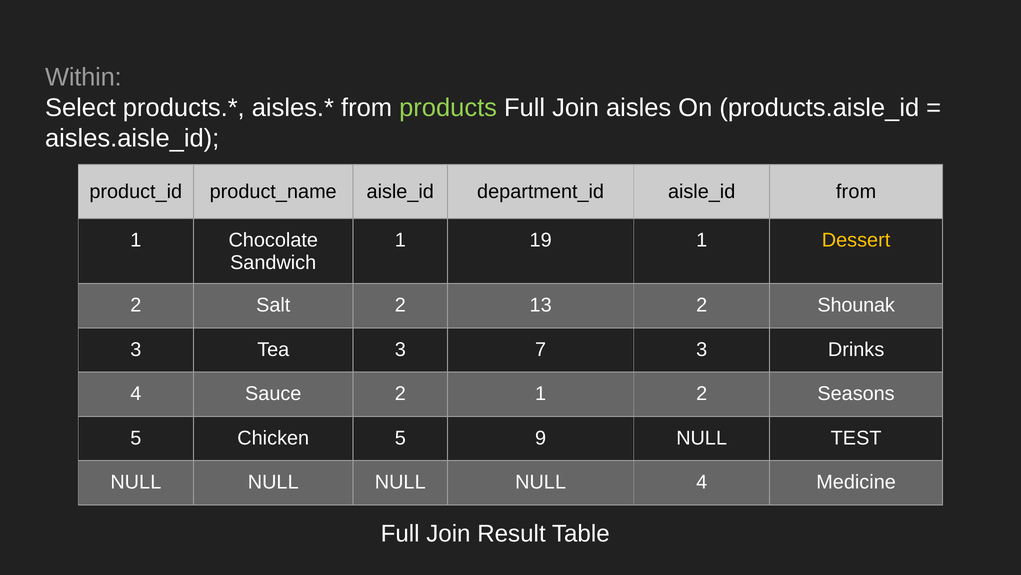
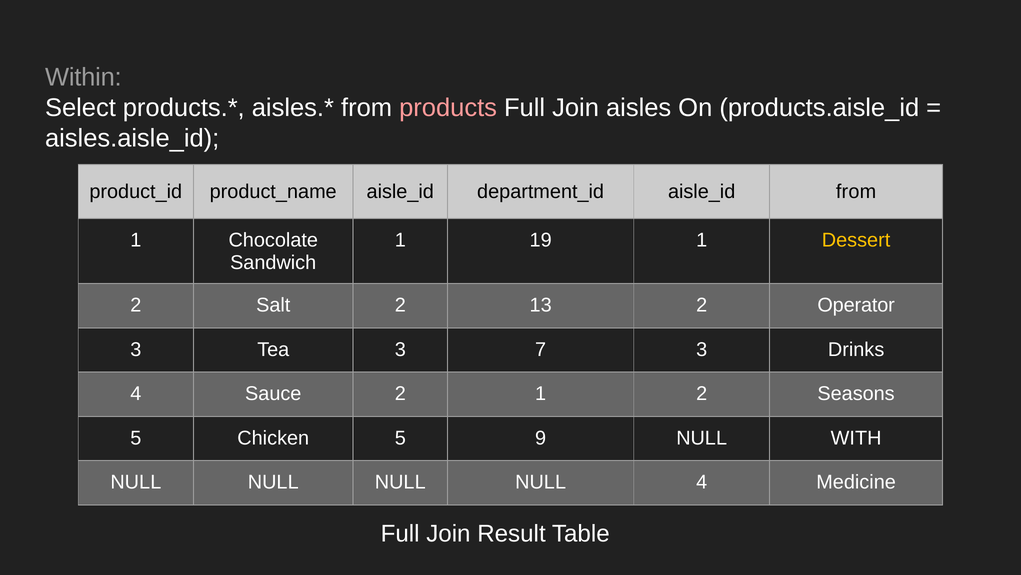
products colour: light green -> pink
Shounak: Shounak -> Operator
TEST: TEST -> WITH
